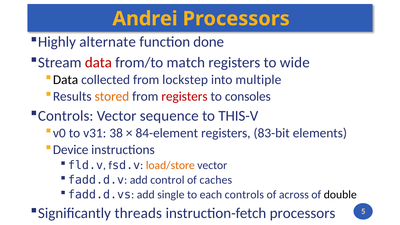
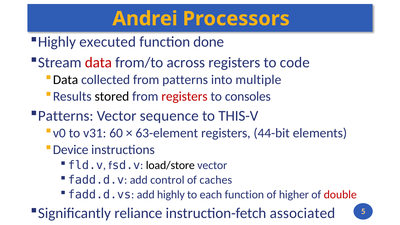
alternate: alternate -> executed
match: match -> across
wide: wide -> code
from lockstep: lockstep -> patterns
stored colour: orange -> black
Controls at (66, 116): Controls -> Patterns
38: 38 -> 60
84-element: 84-element -> 63-element
83-bit: 83-bit -> 44-bit
load/store colour: orange -> black
add single: single -> highly
each controls: controls -> function
across: across -> higher
double colour: black -> red
threads: threads -> reliance
instruction-fetch processors: processors -> associated
